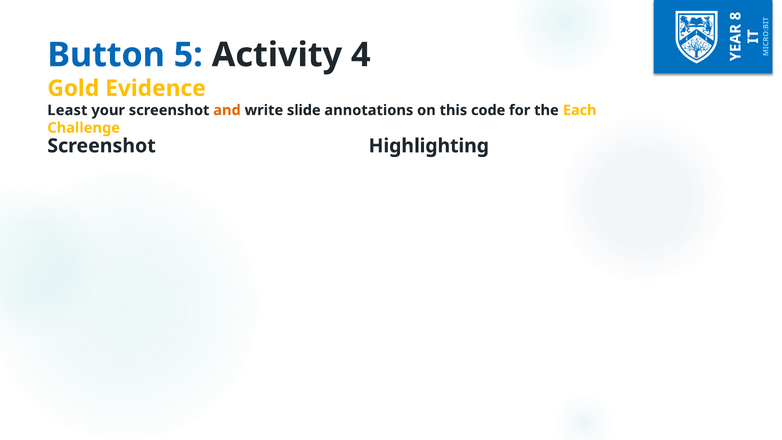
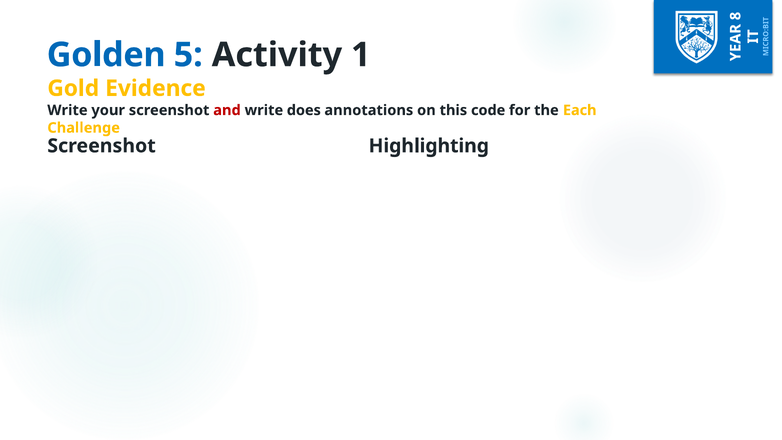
Button: Button -> Golden
4: 4 -> 1
Least at (67, 110): Least -> Write
and colour: orange -> red
slide: slide -> does
